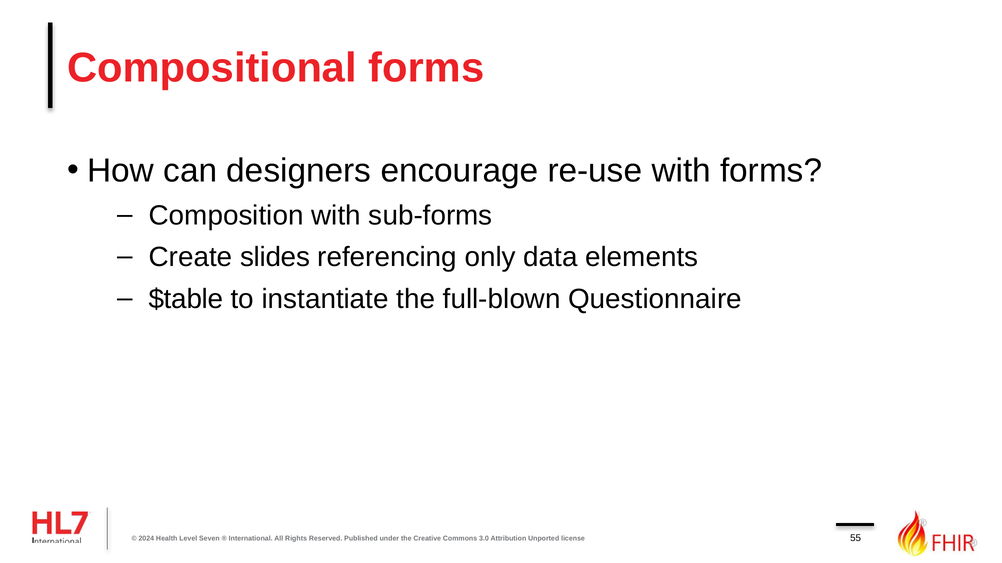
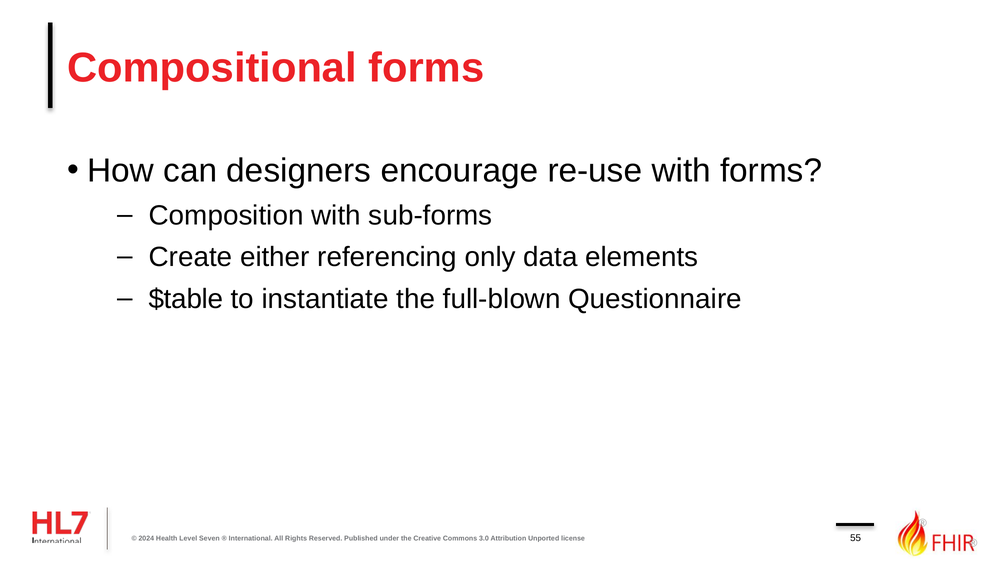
slides: slides -> either
